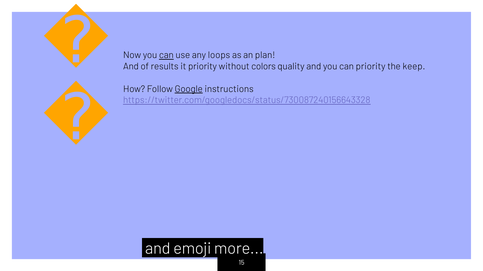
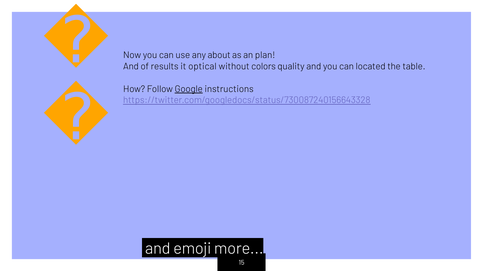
can at (166, 55) underline: present -> none
loops: loops -> about
it priority: priority -> optical
can priority: priority -> located
keep: keep -> table
